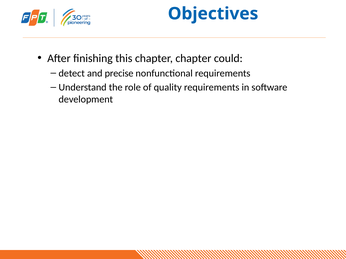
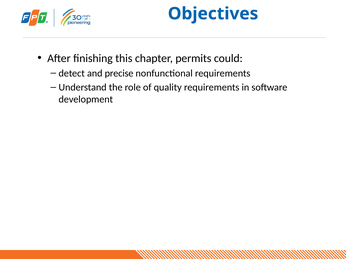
chapter chapter: chapter -> permits
